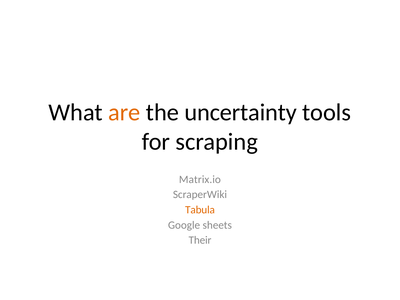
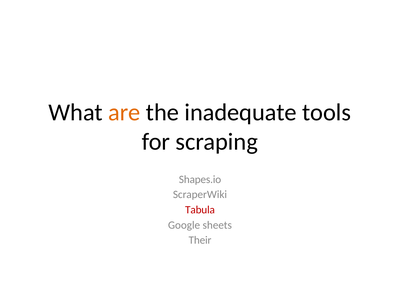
uncertainty: uncertainty -> inadequate
Matrix.io: Matrix.io -> Shapes.io
Tabula colour: orange -> red
